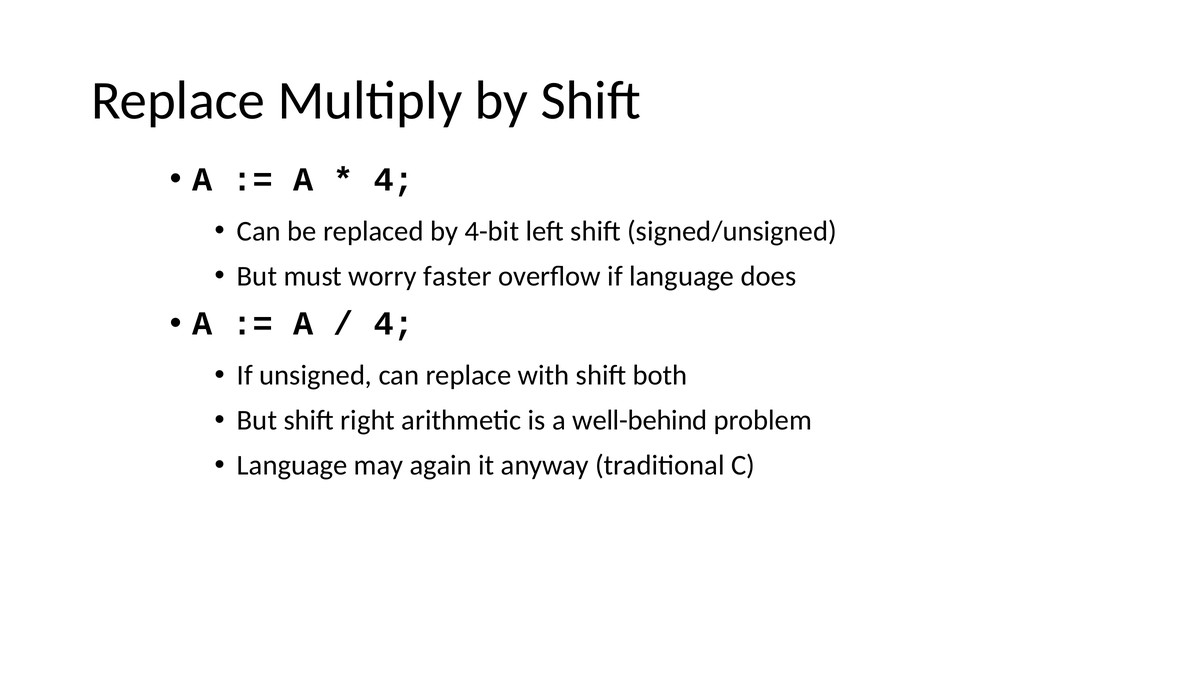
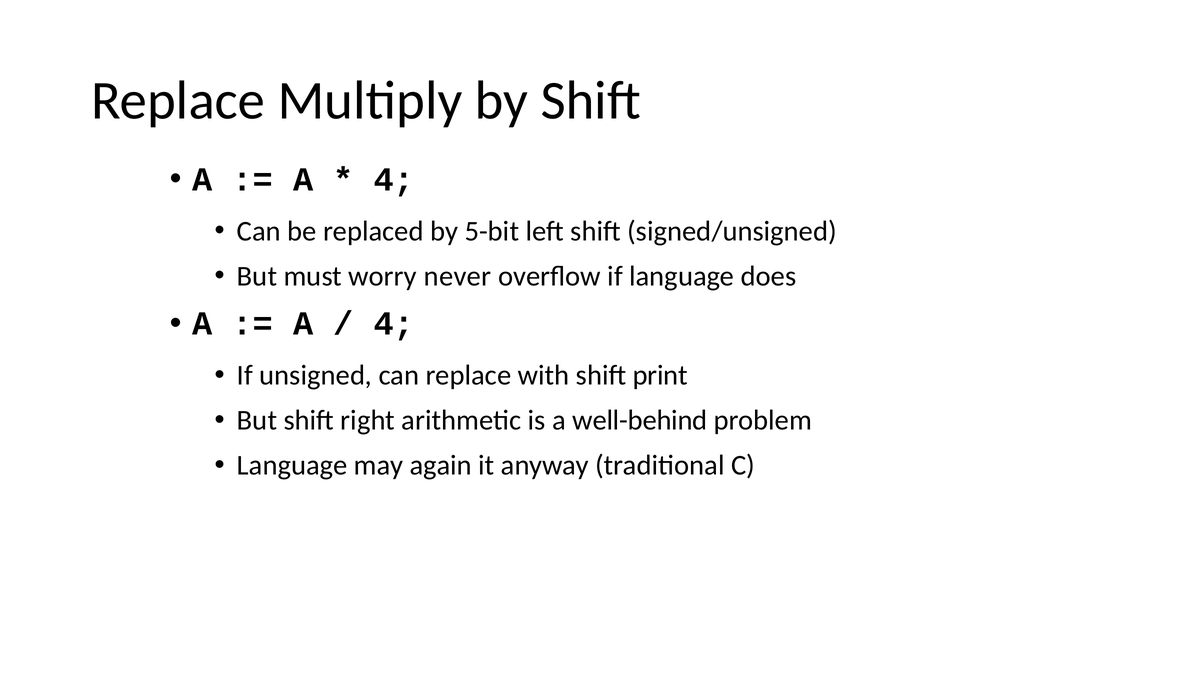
4-bit: 4-bit -> 5-bit
faster: faster -> never
both: both -> print
